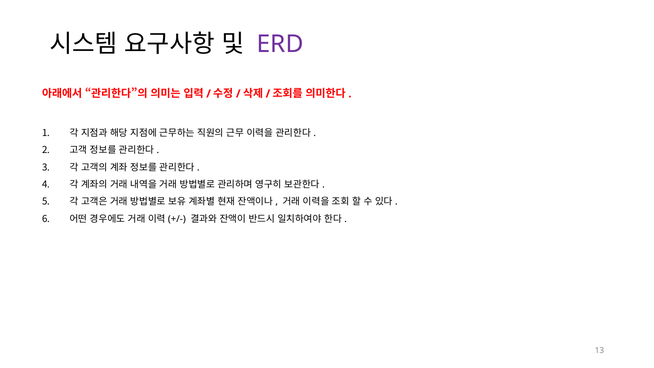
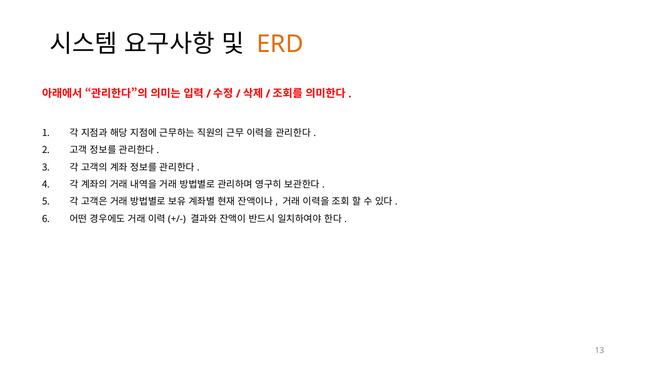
ERD colour: purple -> orange
